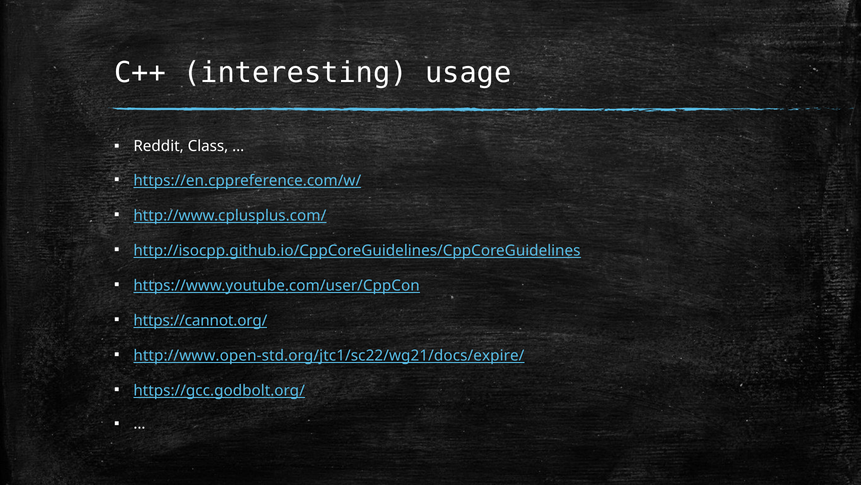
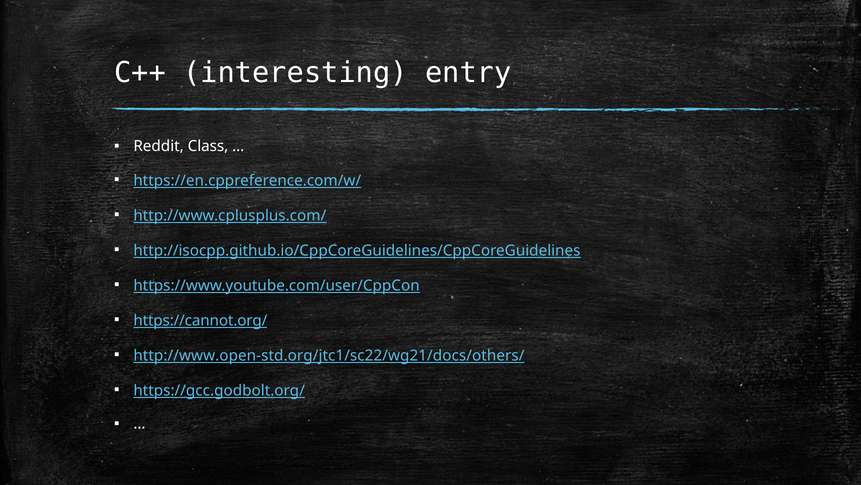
usage: usage -> entry
http://www.open-std.org/jtc1/sc22/wg21/docs/expire/: http://www.open-std.org/jtc1/sc22/wg21/docs/expire/ -> http://www.open-std.org/jtc1/sc22/wg21/docs/others/
